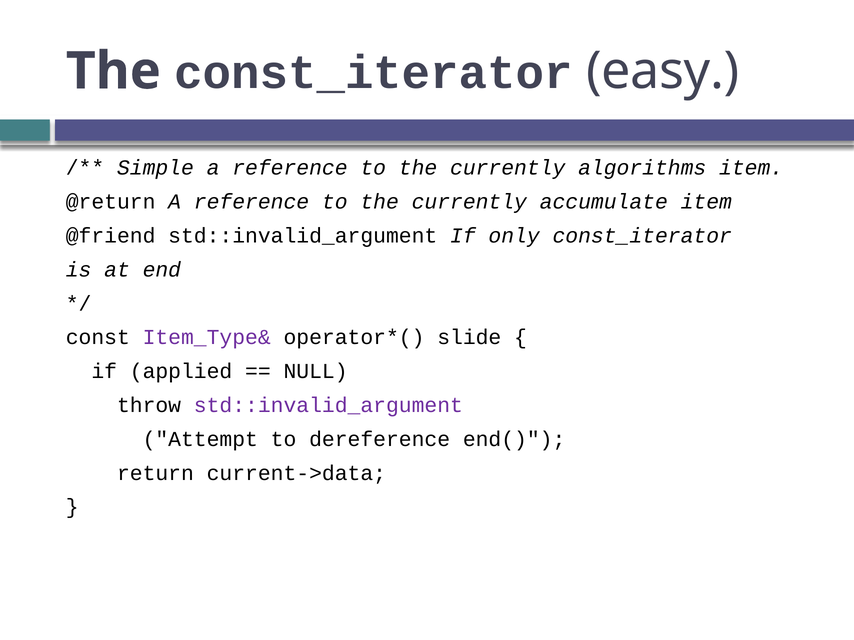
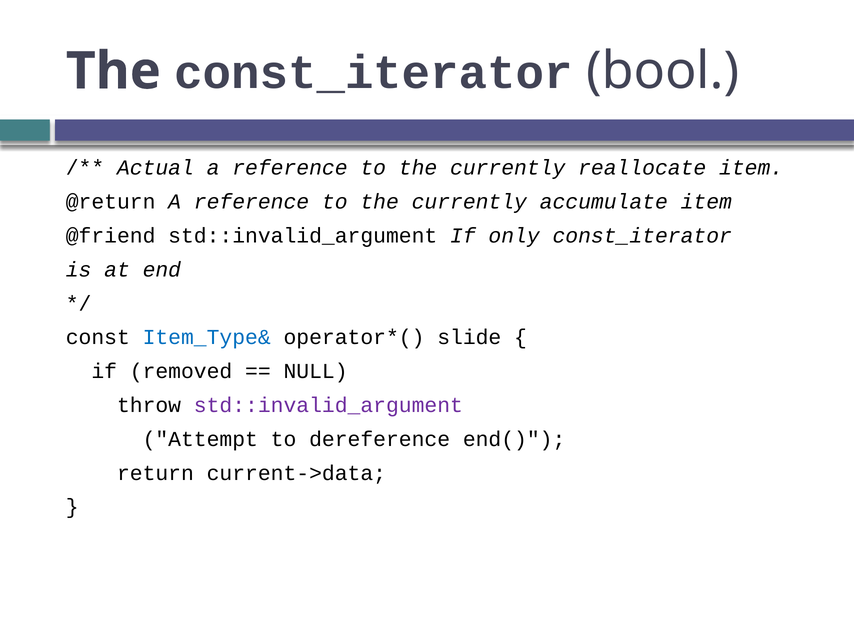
easy: easy -> bool
Simple: Simple -> Actual
algorithms: algorithms -> reallocate
Item_Type& colour: purple -> blue
applied: applied -> removed
